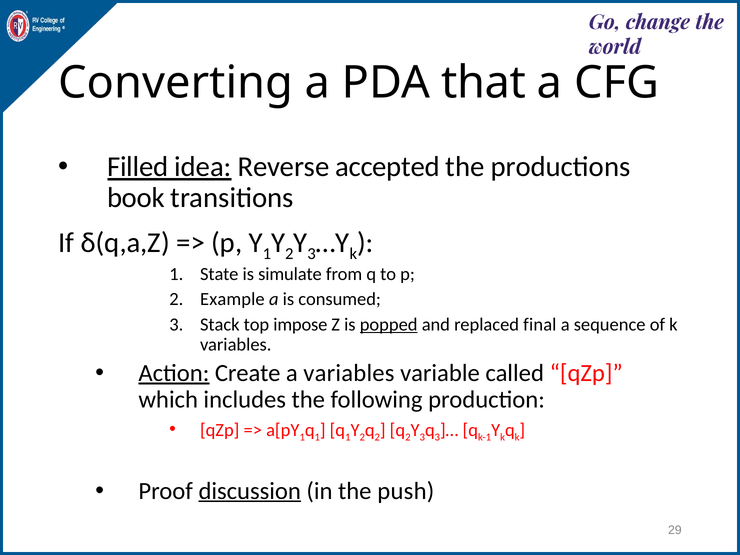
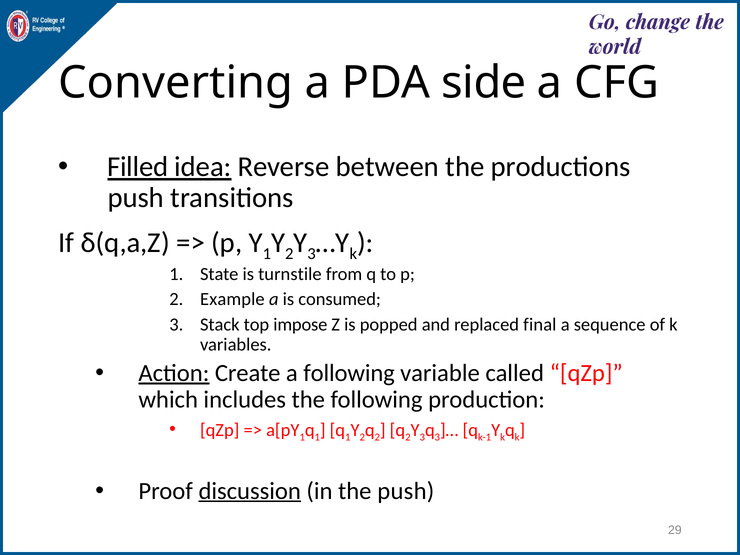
that: that -> side
accepted: accepted -> between
book at (136, 198): book -> push
simulate: simulate -> turnstile
popped underline: present -> none
a variables: variables -> following
